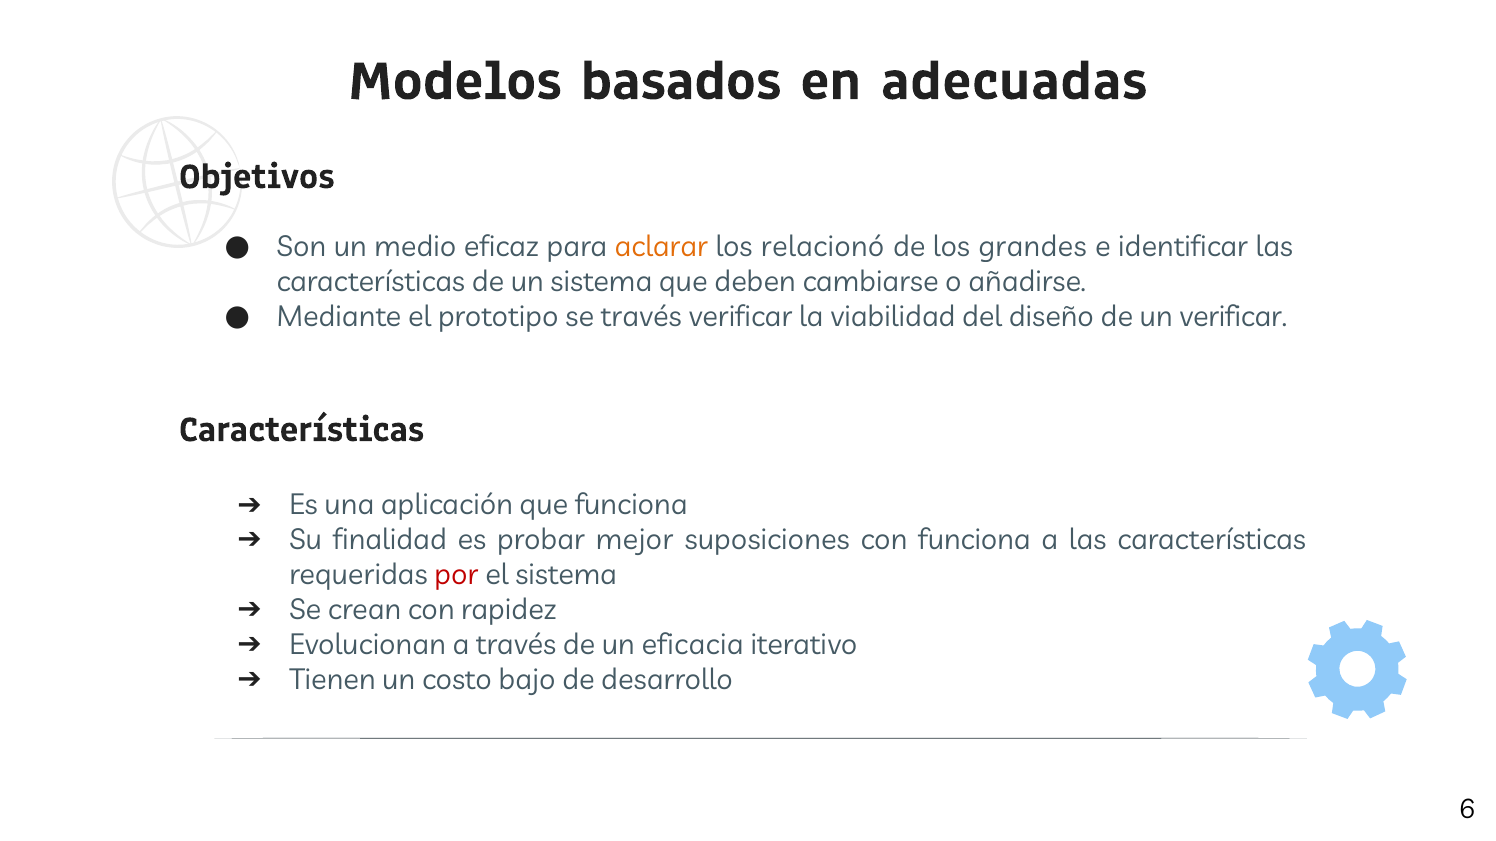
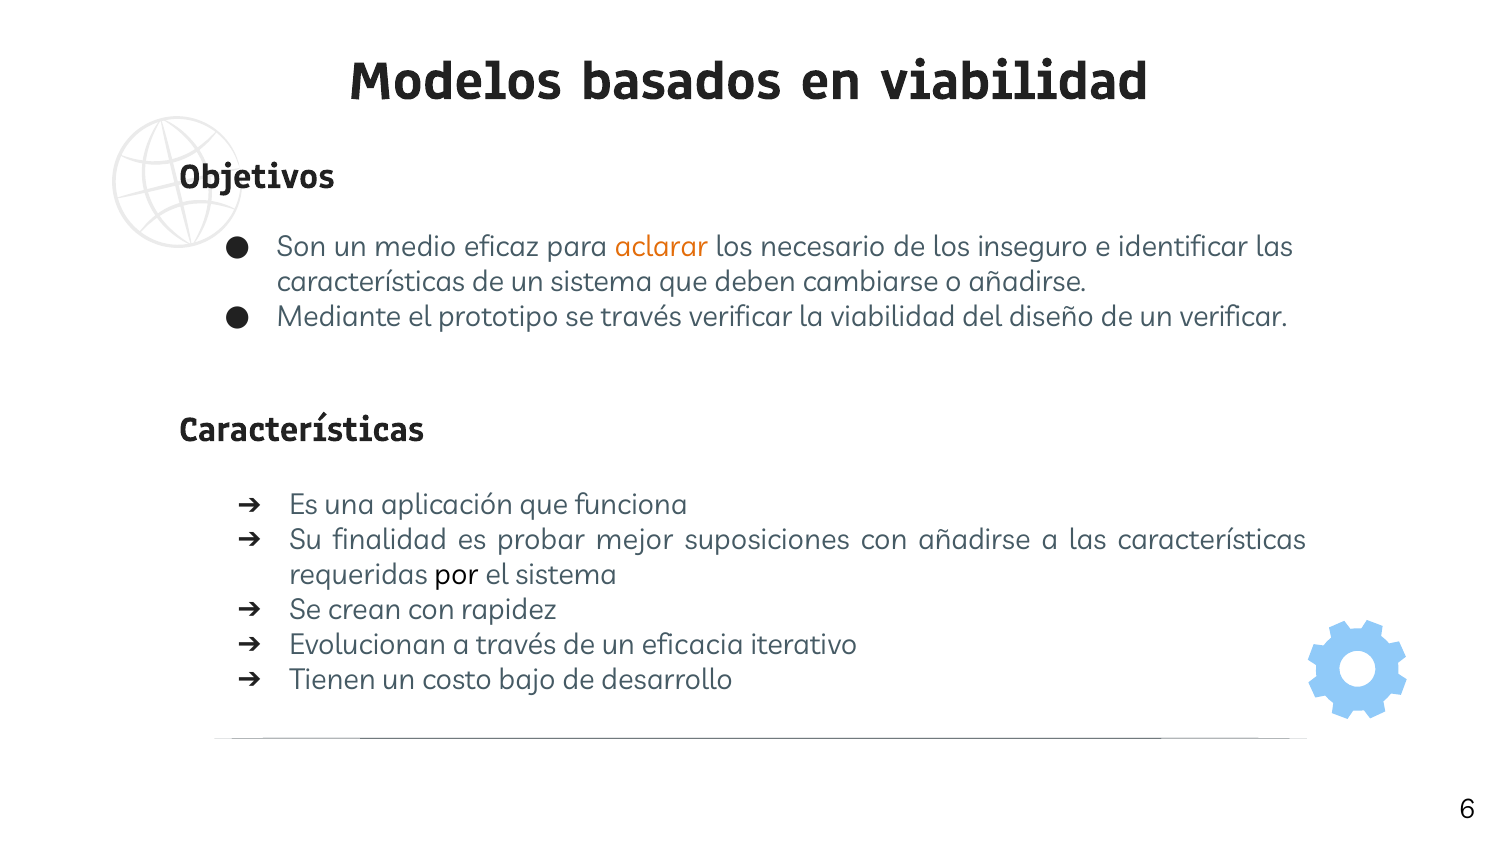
en adecuadas: adecuadas -> viabilidad
relacionó: relacionó -> necesario
grandes: grandes -> inseguro
con funciona: funciona -> añadirse
por colour: red -> black
